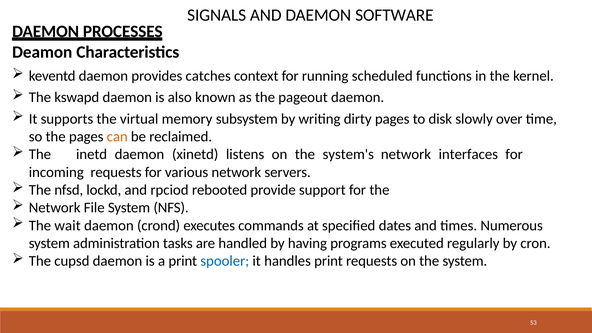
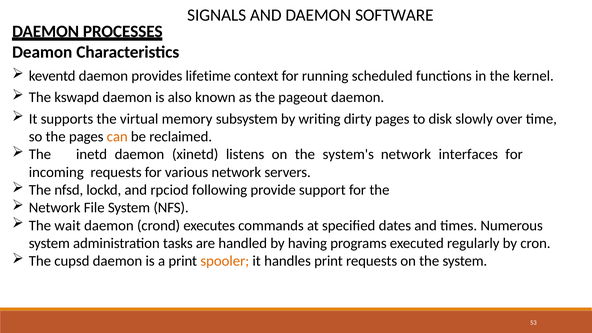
catches: catches -> lifetime
rebooted: rebooted -> following
spooler colour: blue -> orange
